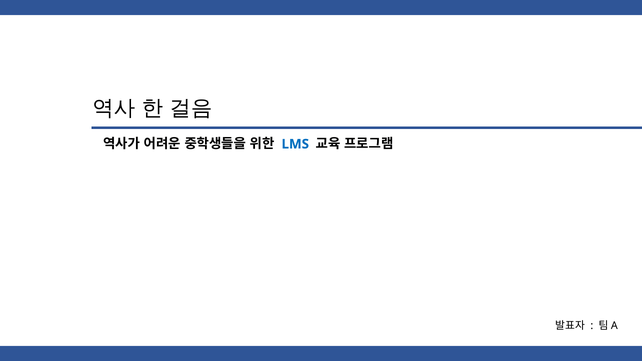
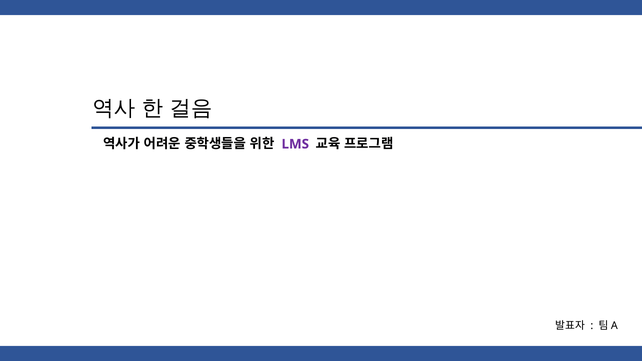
LMS colour: blue -> purple
